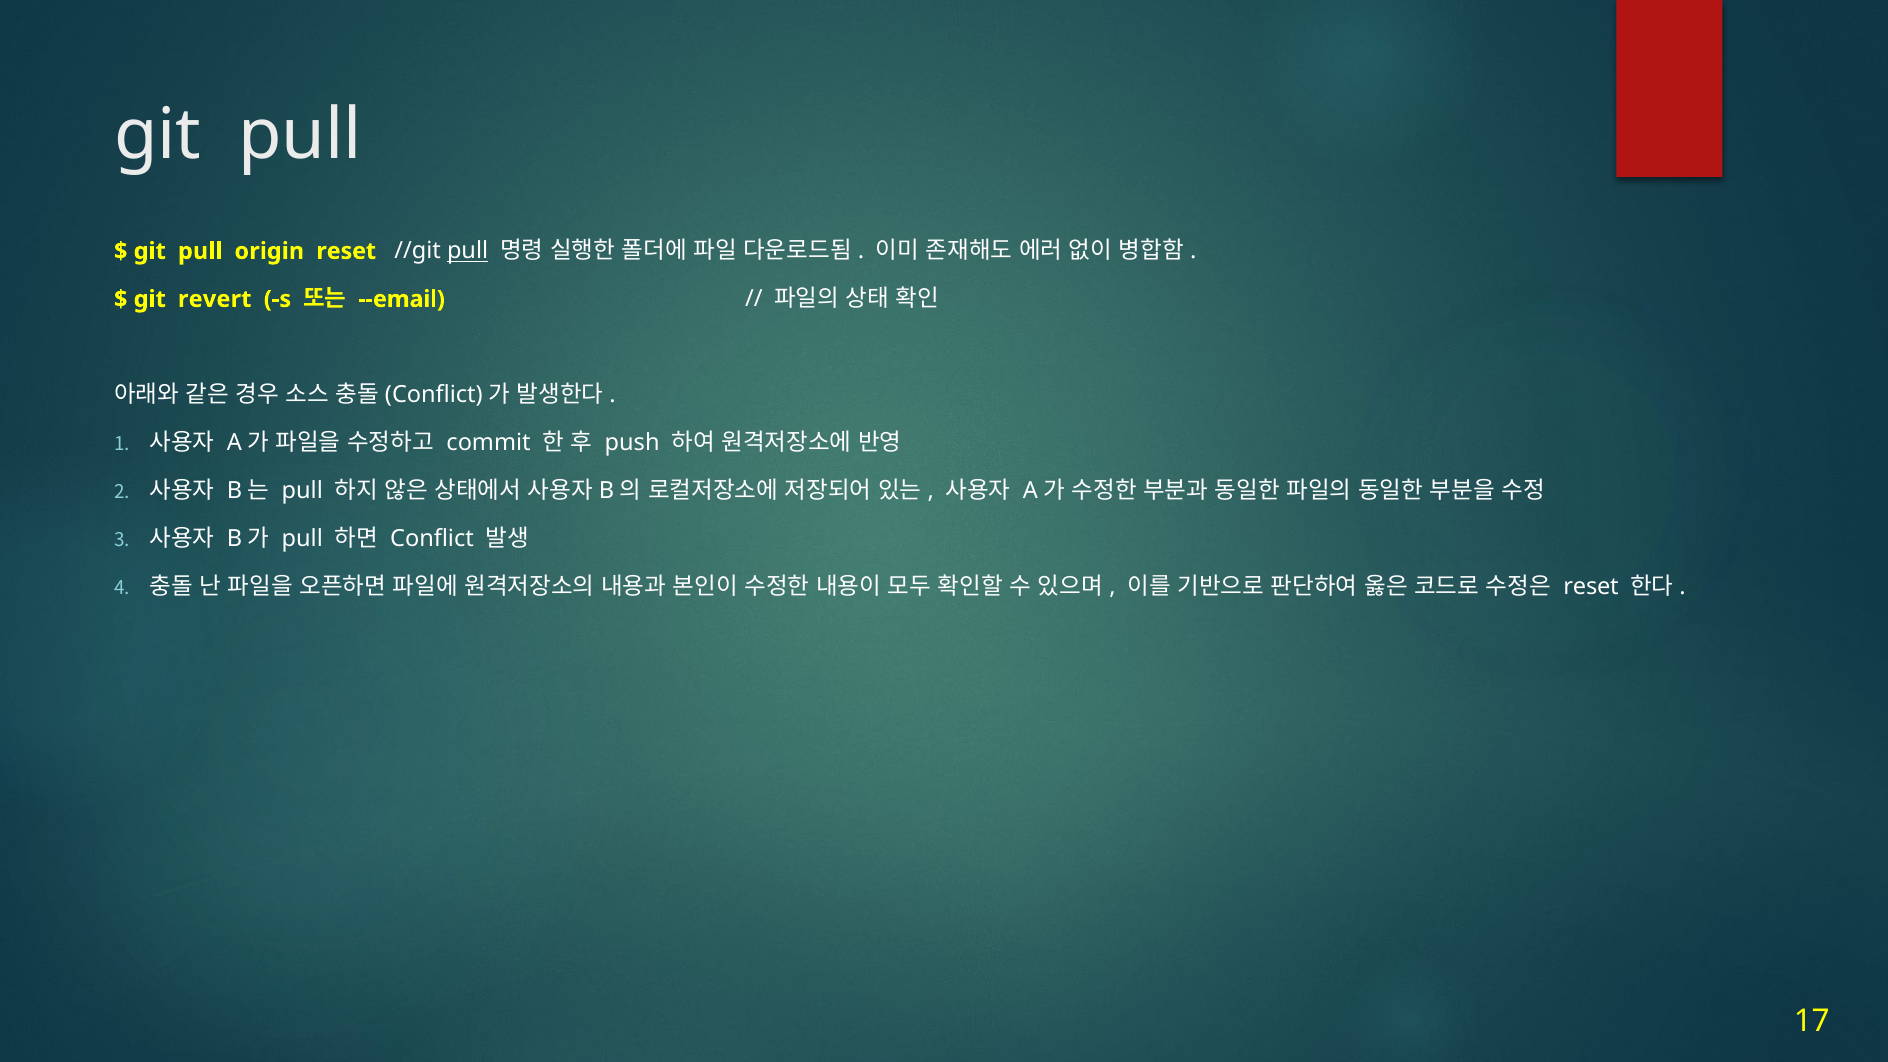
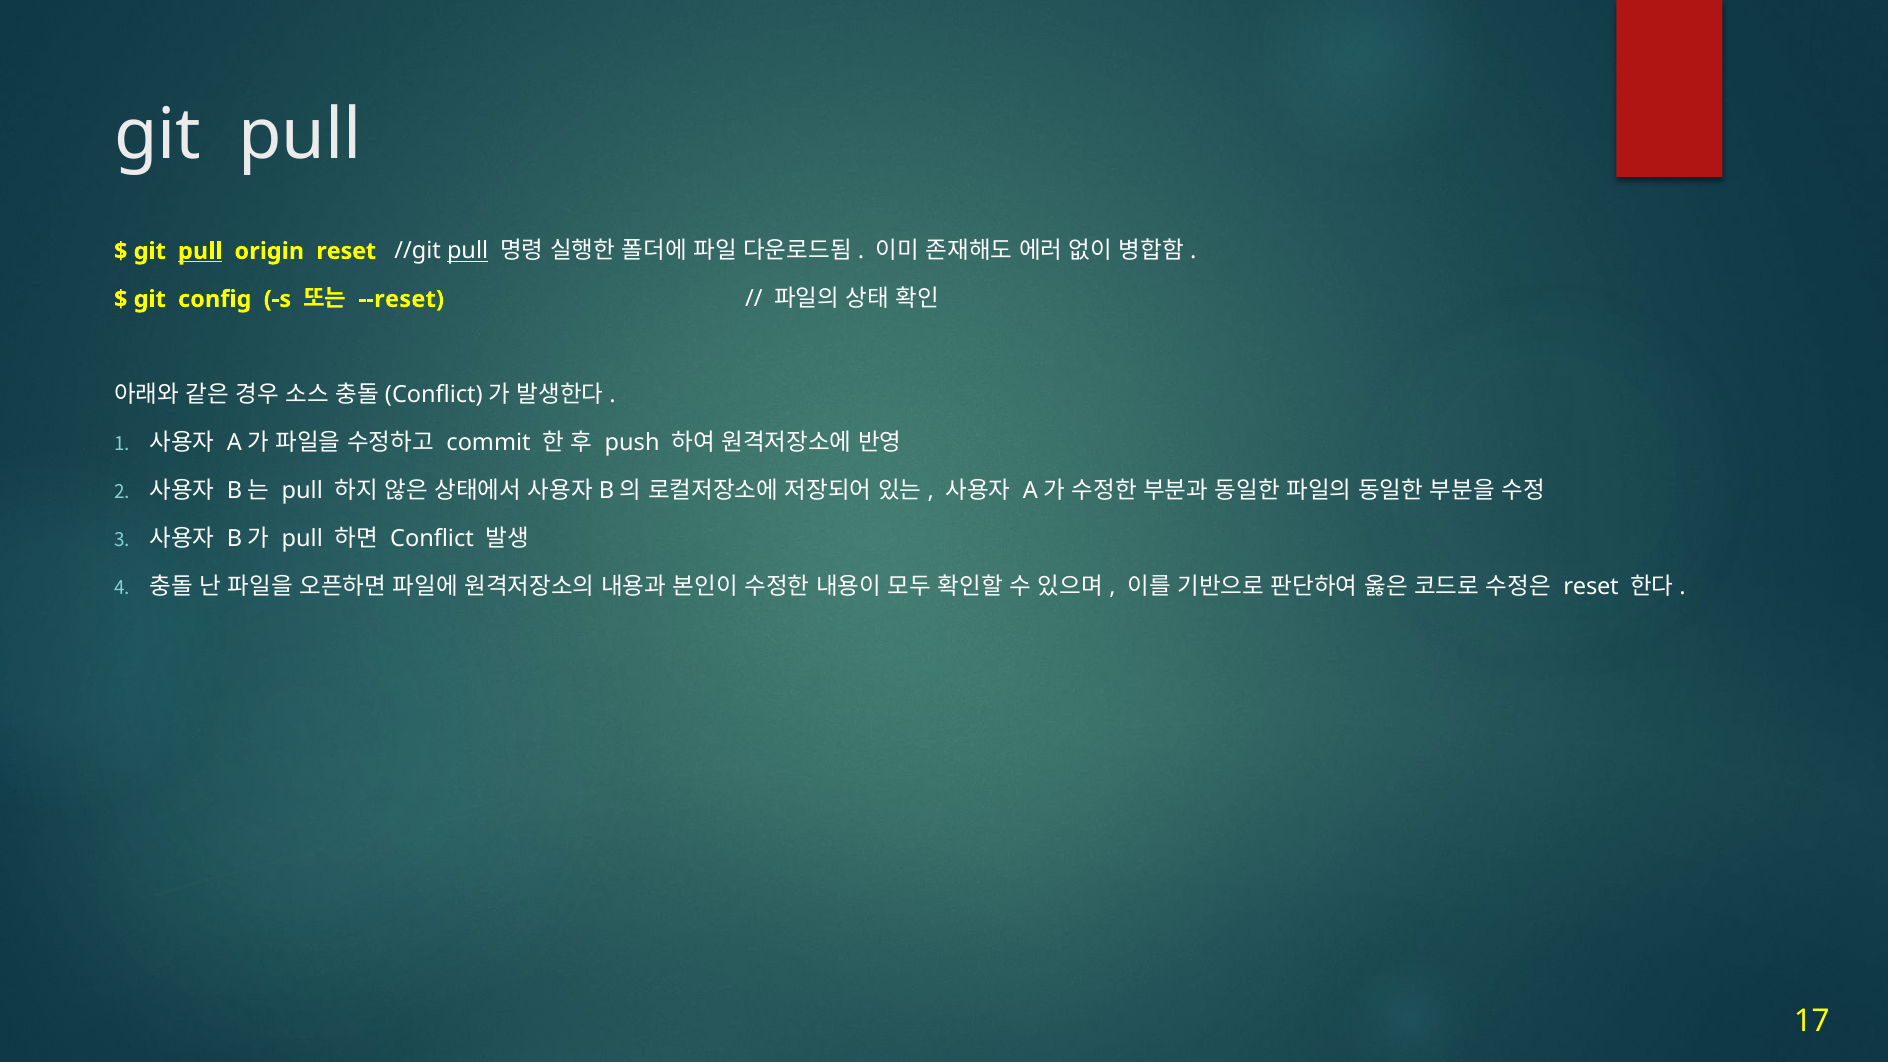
pull at (200, 251) underline: none -> present
revert: revert -> config
--email: --email -> --reset
